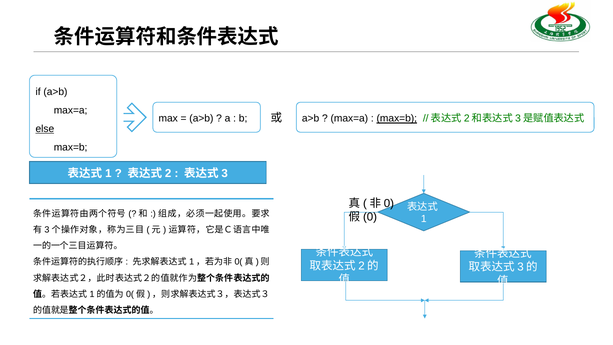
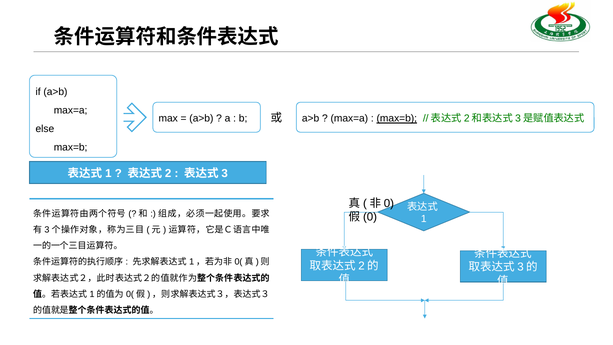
else underline: present -> none
